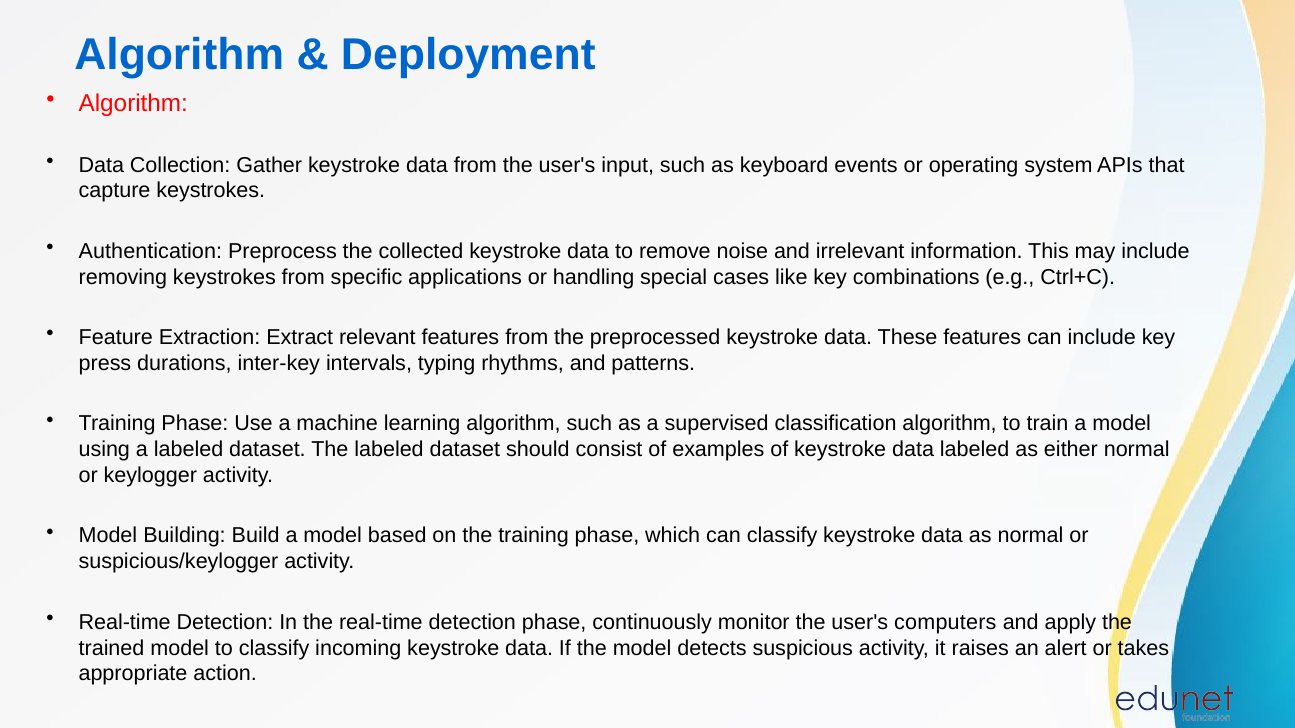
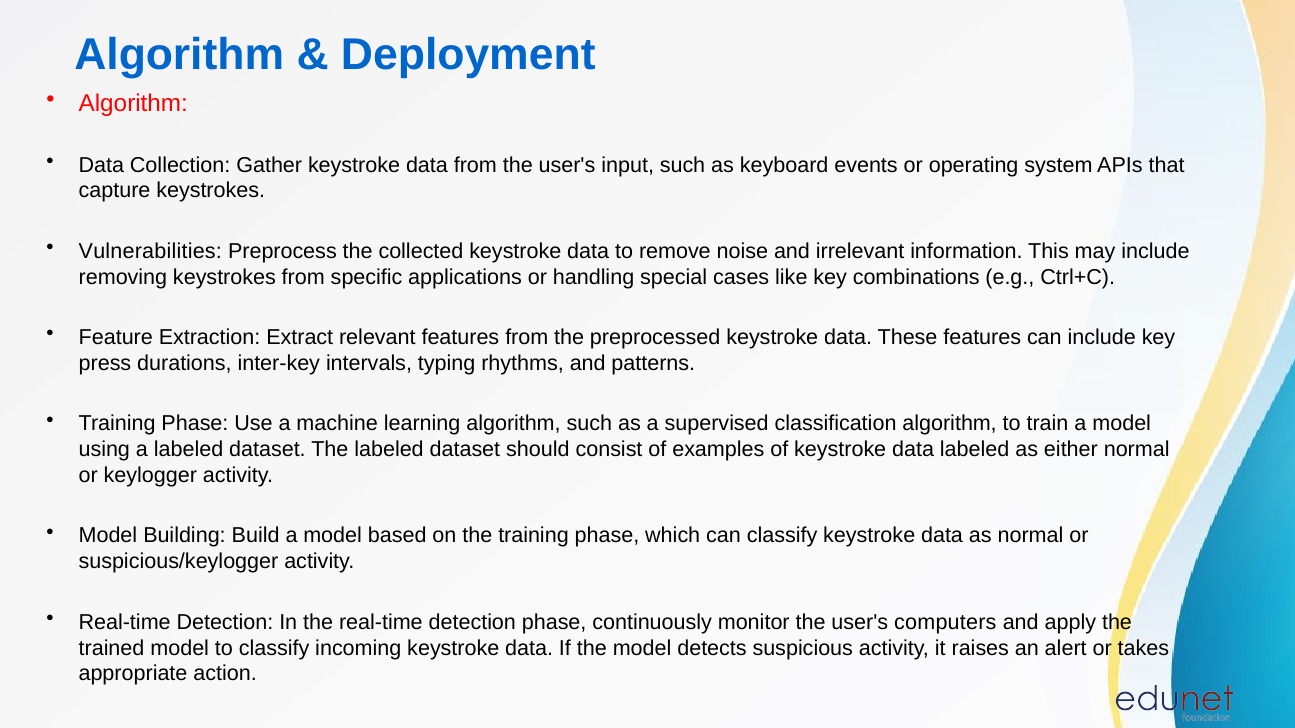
Authentication: Authentication -> Vulnerabilities
